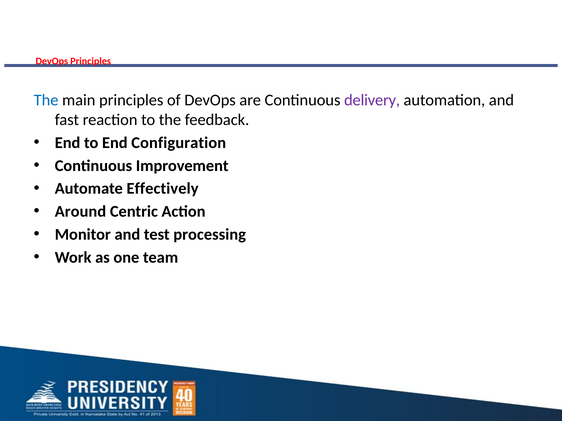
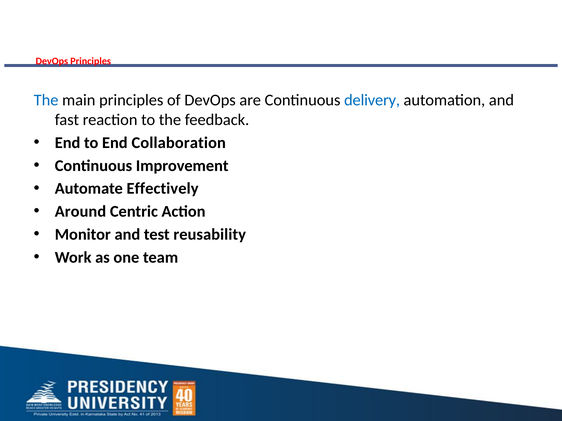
delivery colour: purple -> blue
Configuration: Configuration -> Collaboration
processing: processing -> reusability
